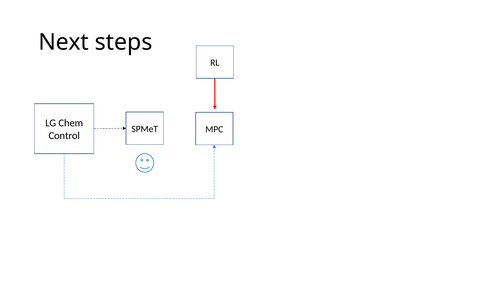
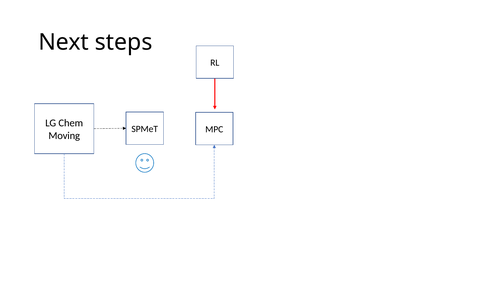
Control: Control -> Moving
